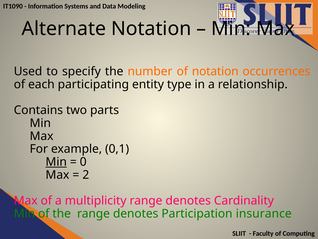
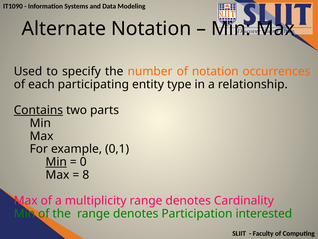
Contains underline: none -> present
2: 2 -> 8
insurance: insurance -> interested
